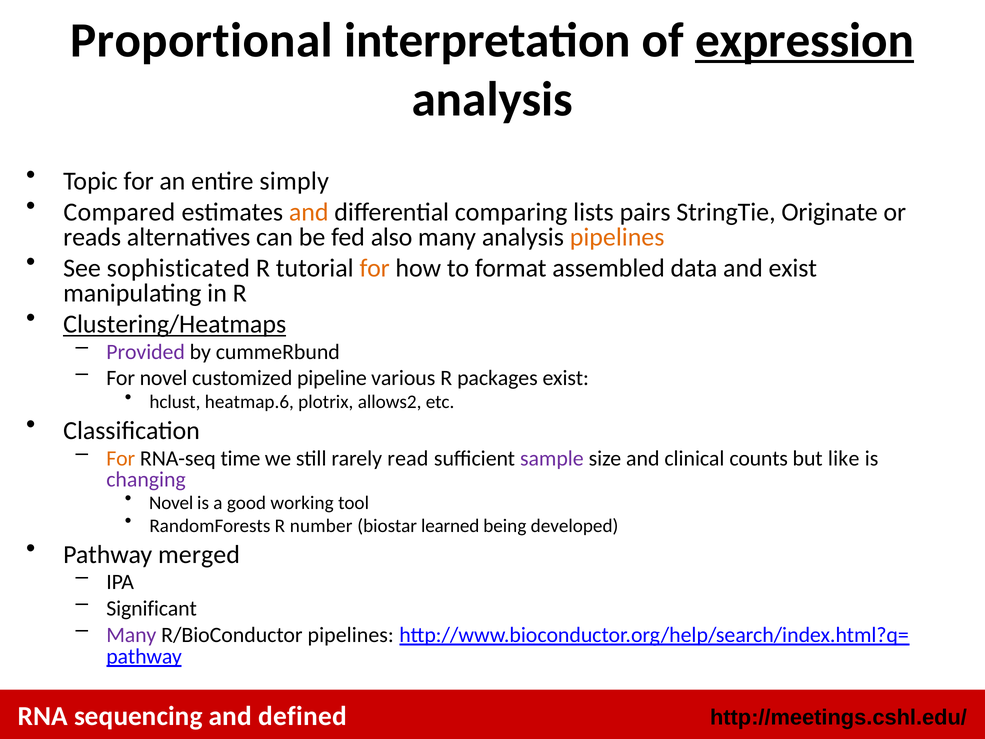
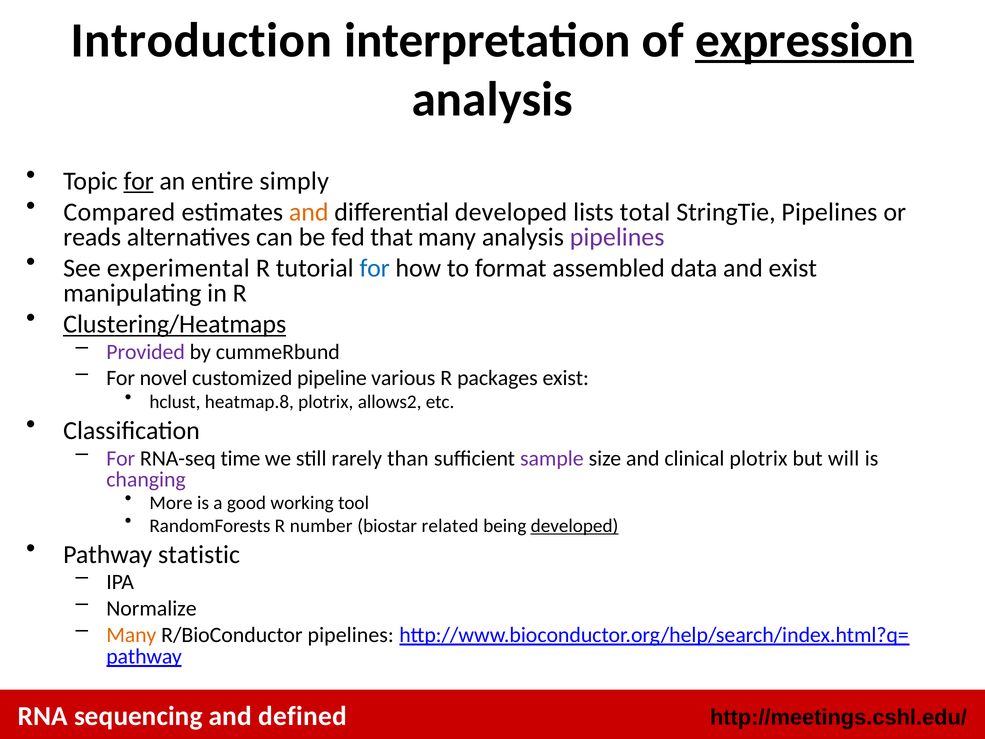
Proportional: Proportional -> Introduction
for at (139, 181) underline: none -> present
differential comparing: comparing -> developed
pairs: pairs -> total
StringTie Originate: Originate -> Pipelines
also: also -> that
pipelines at (617, 237) colour: orange -> purple
sophisticated: sophisticated -> experimental
for at (375, 268) colour: orange -> blue
heatmap.6: heatmap.6 -> heatmap.8
For at (121, 458) colour: orange -> purple
read: read -> than
clinical counts: counts -> plotrix
like: like -> will
Novel at (171, 503): Novel -> More
learned: learned -> related
developed at (575, 526) underline: none -> present
merged: merged -> statistic
Significant: Significant -> Normalize
Many at (131, 635) colour: purple -> orange
